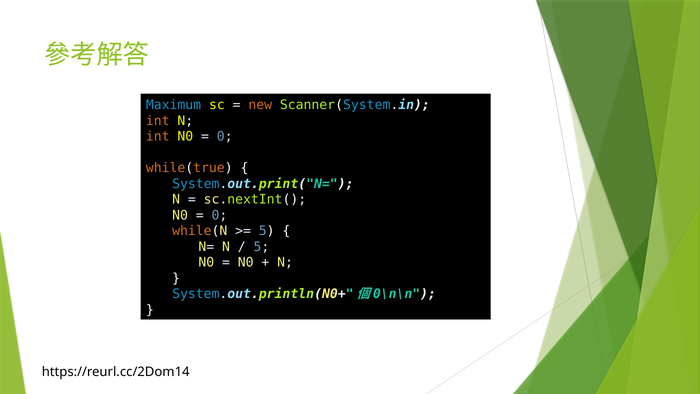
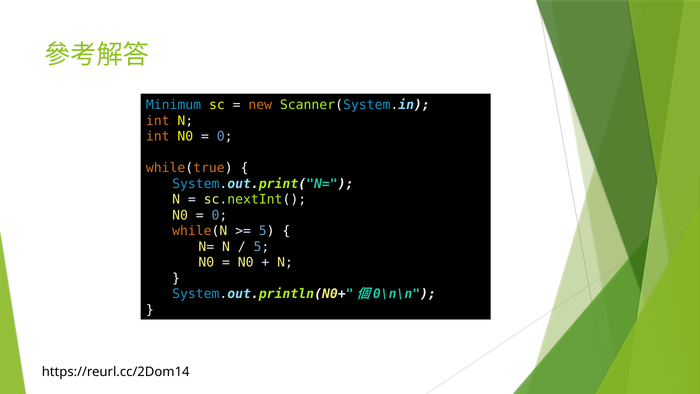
Maximum: Maximum -> Minimum
